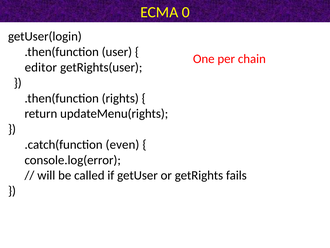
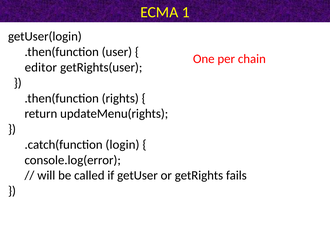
0: 0 -> 1
even: even -> login
